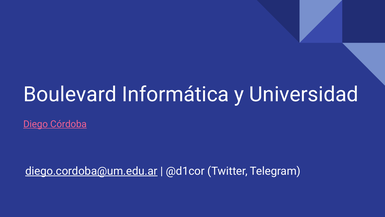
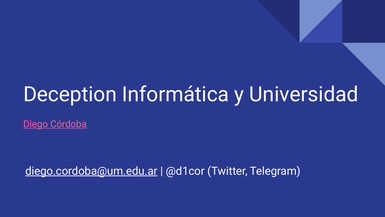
Boulevard: Boulevard -> Deception
